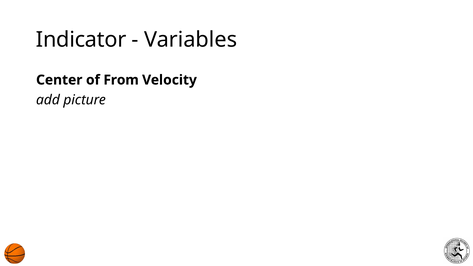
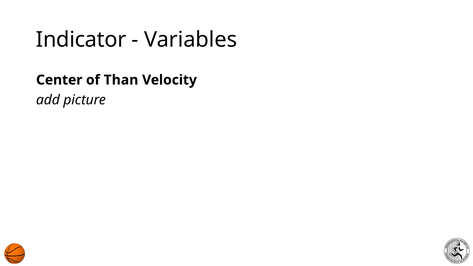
From: From -> Than
